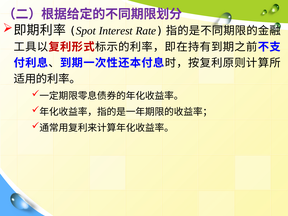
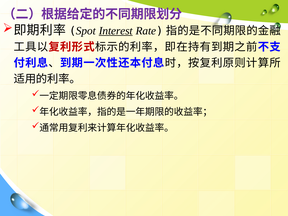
Interest underline: none -> present
